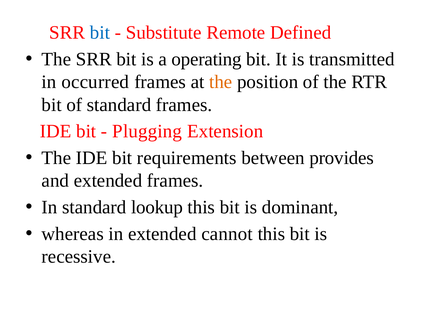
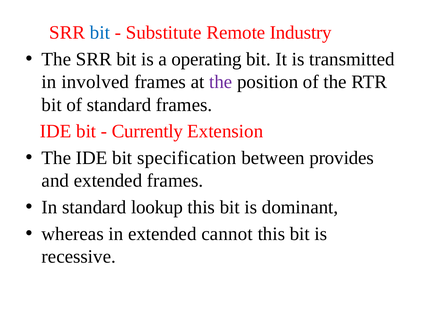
Defined: Defined -> Industry
occurred: occurred -> involved
the at (221, 82) colour: orange -> purple
Plugging: Plugging -> Currently
requirements: requirements -> specification
